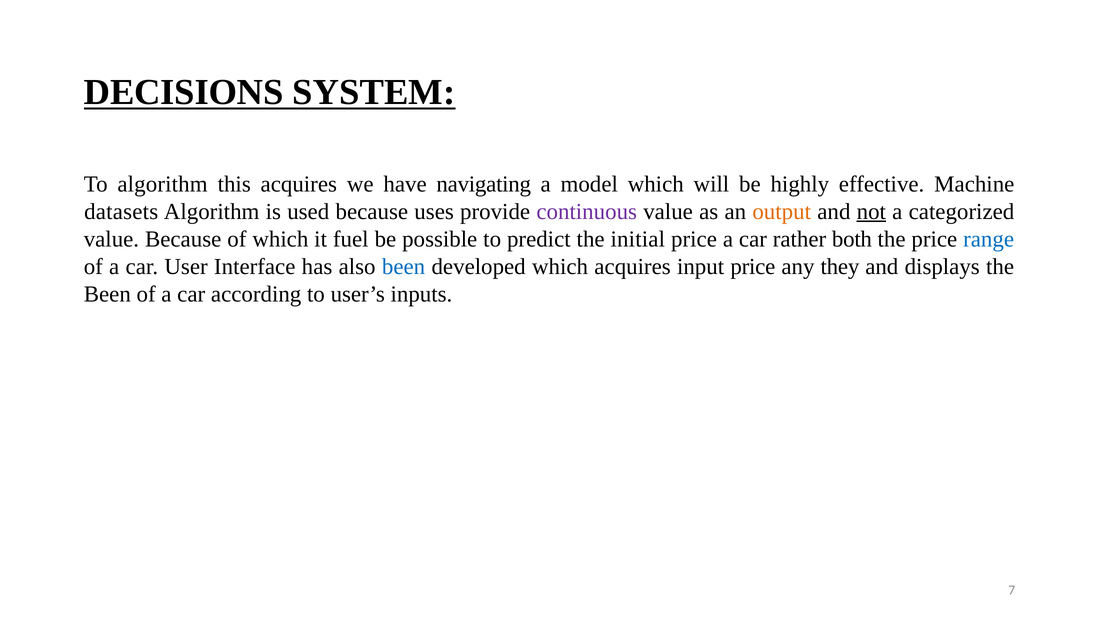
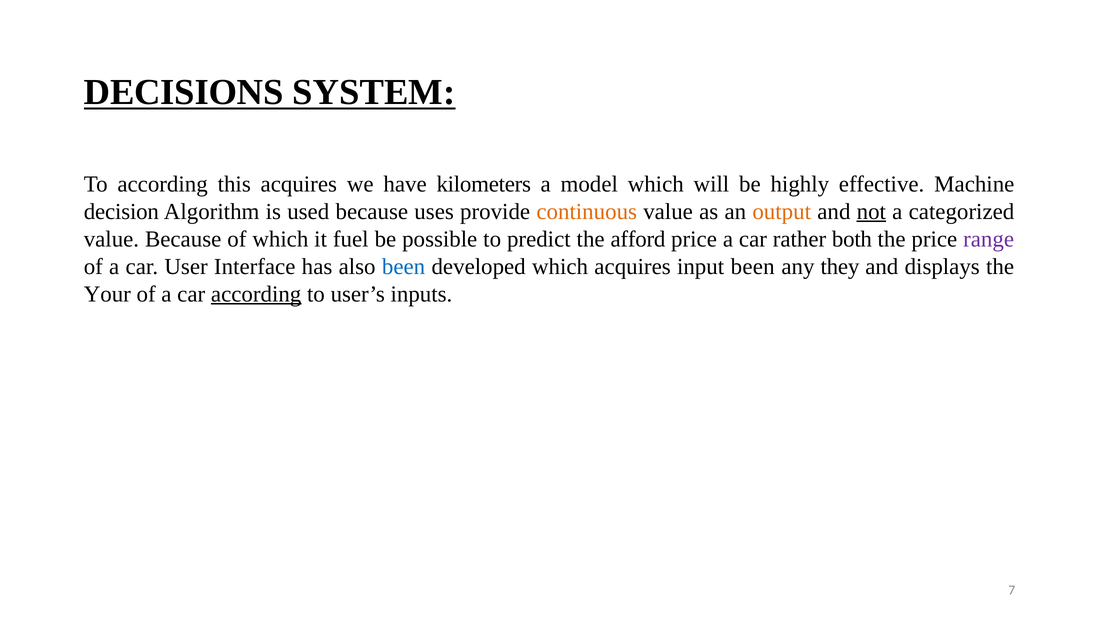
To algorithm: algorithm -> according
navigating: navigating -> kilometers
datasets: datasets -> decision
continuous colour: purple -> orange
initial: initial -> afford
range colour: blue -> purple
input price: price -> been
Been at (107, 294): Been -> Your
according at (256, 294) underline: none -> present
